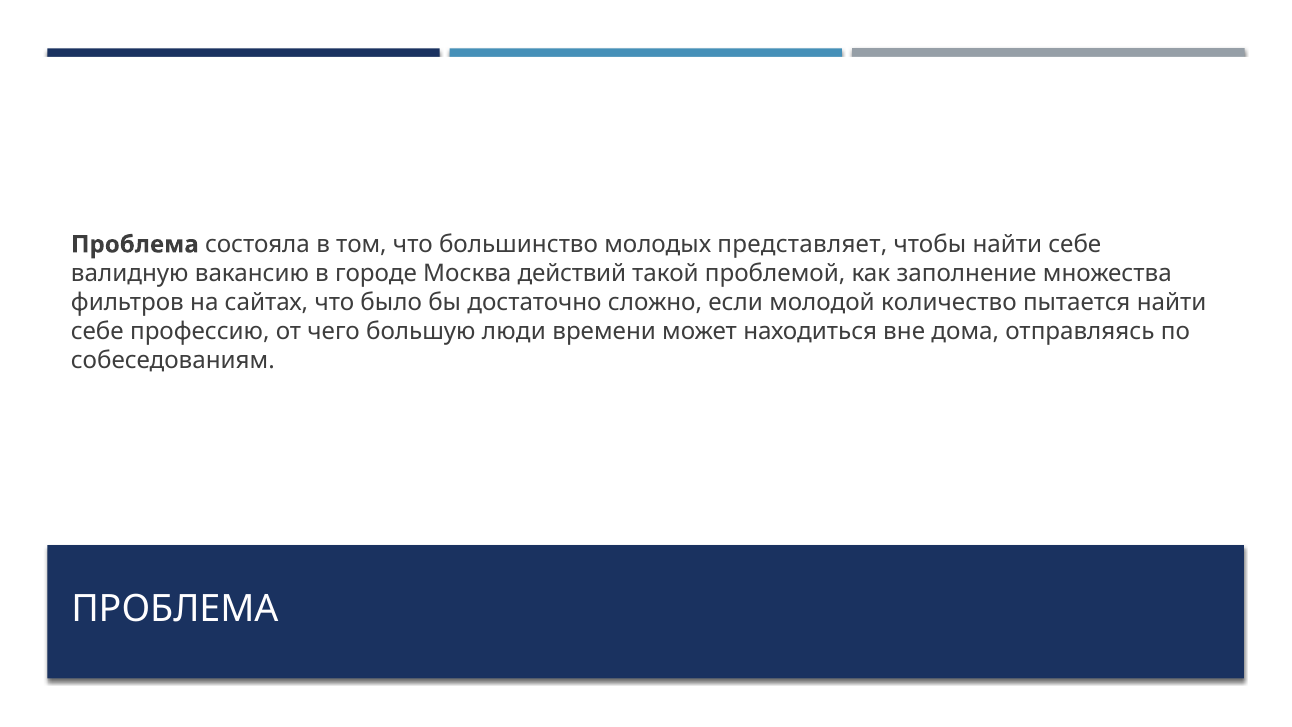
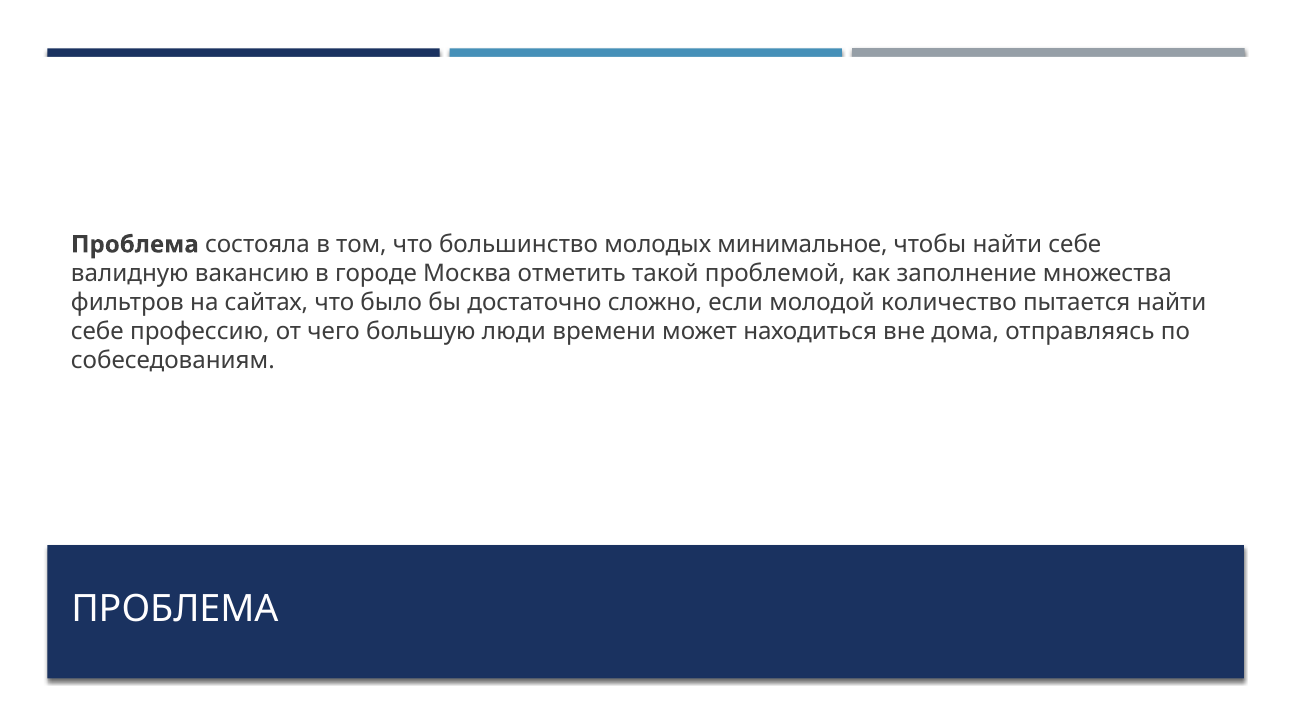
представляет: представляет -> минимальное
действий: действий -> отметить
